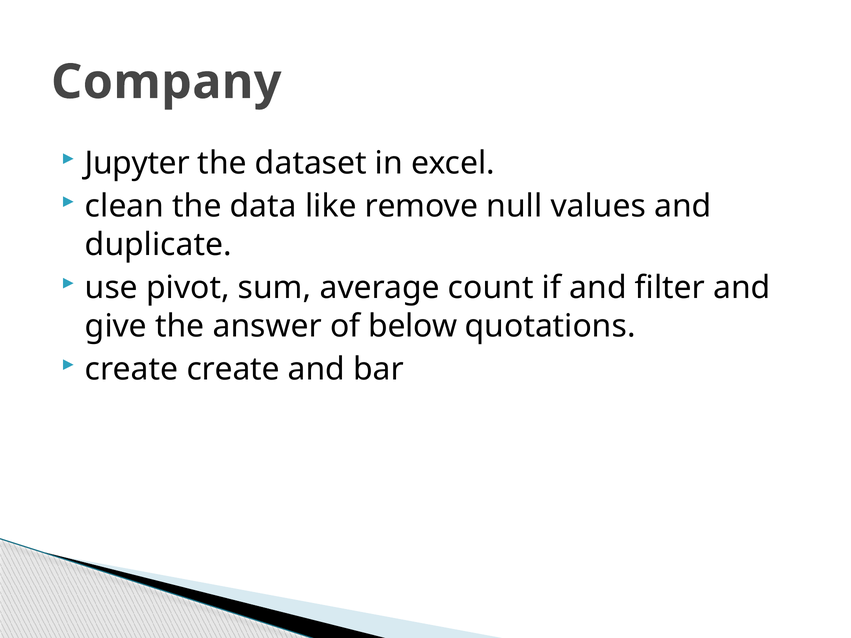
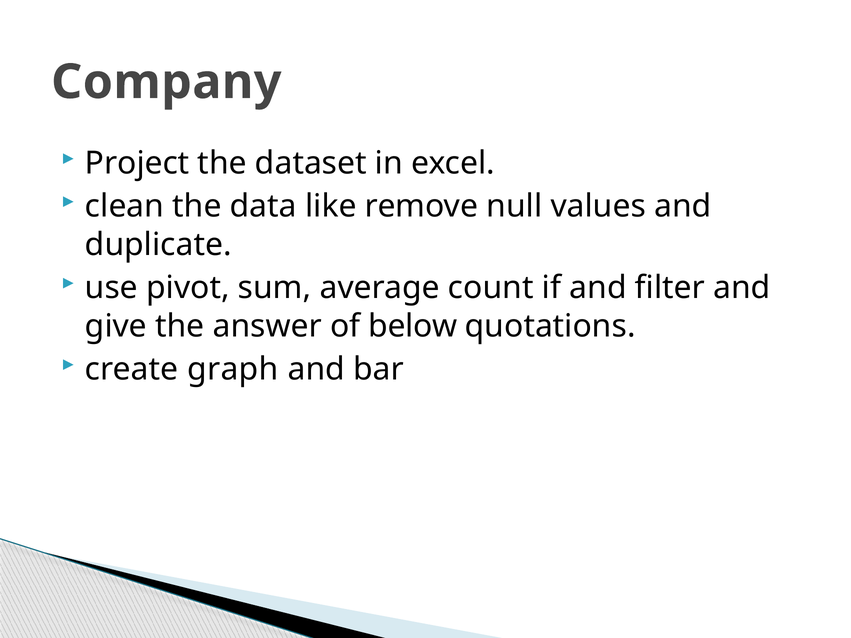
Jupyter: Jupyter -> Project
create create: create -> graph
